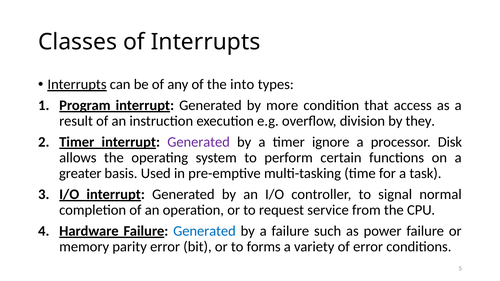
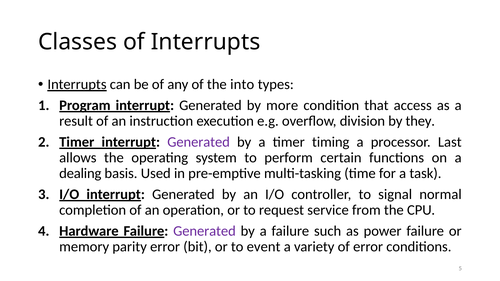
ignore: ignore -> timing
Disk: Disk -> Last
greater: greater -> dealing
Generated at (204, 231) colour: blue -> purple
forms: forms -> event
